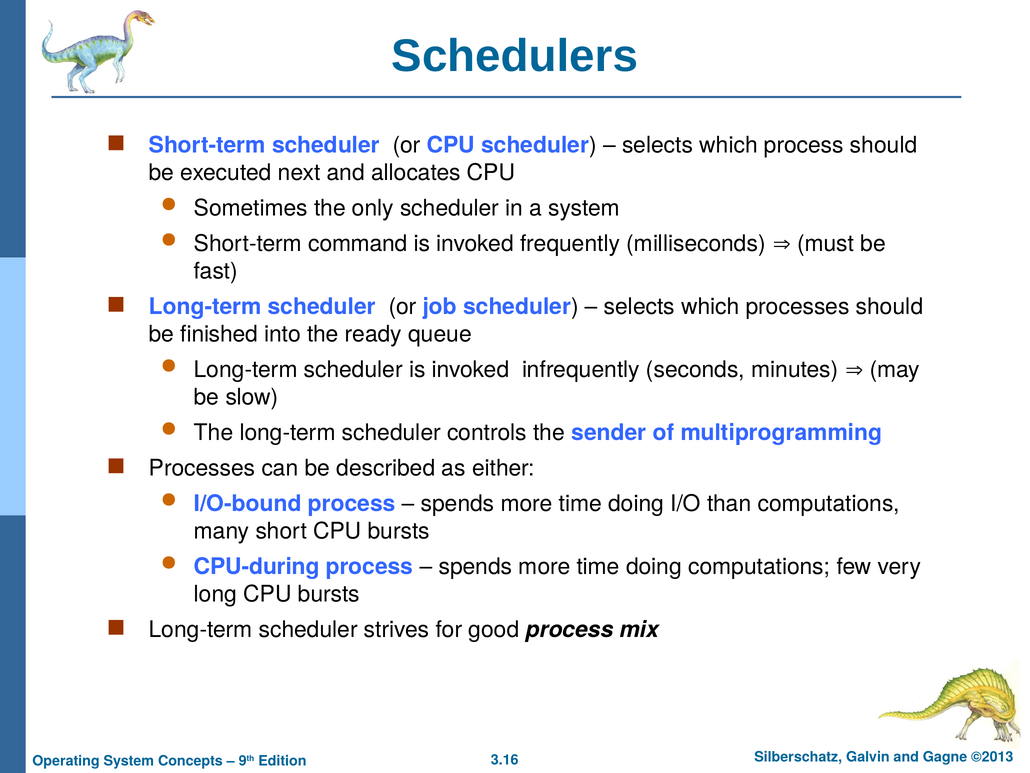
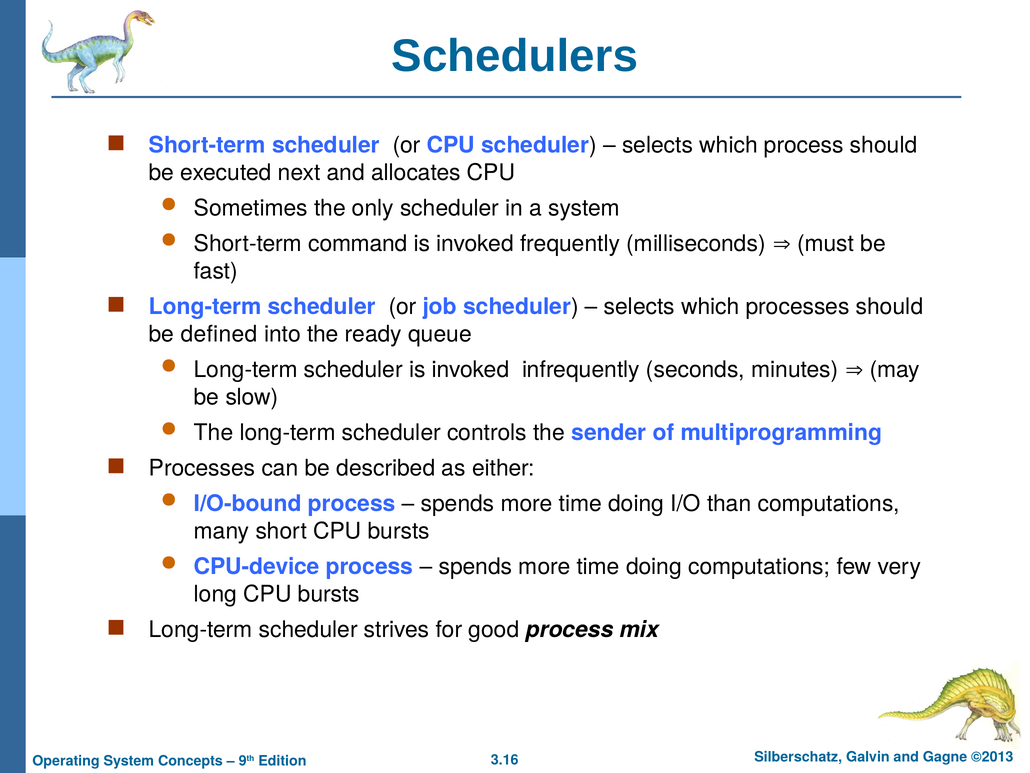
finished: finished -> defined
CPU-during: CPU-during -> CPU-device
